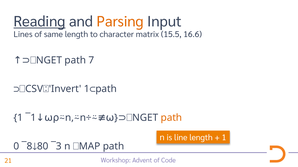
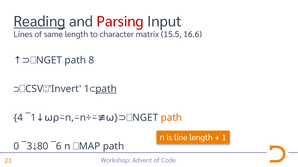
Parsing colour: orange -> red
7: 7 -> 8
path at (106, 89) underline: none -> present
1 at (18, 118): 1 -> 4
¯8: ¯8 -> ¯3
¯3: ¯3 -> ¯6
